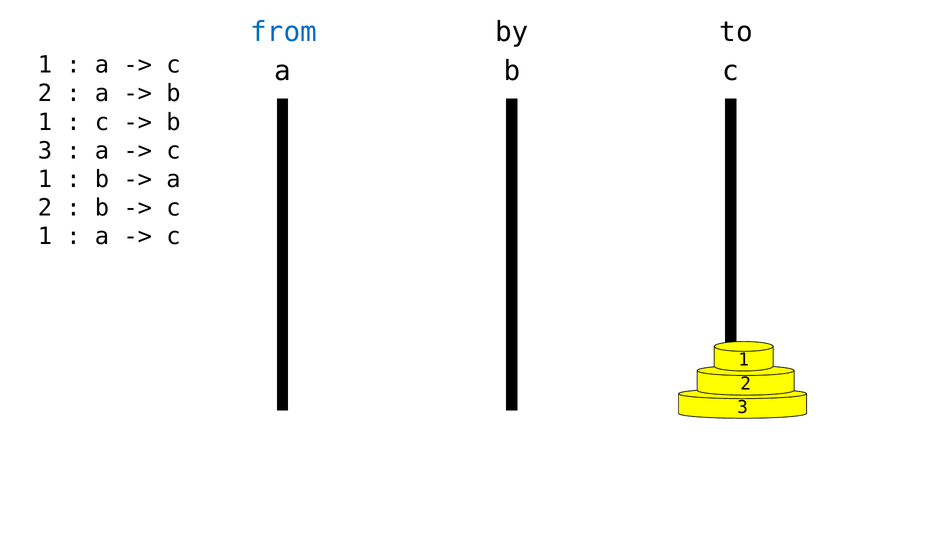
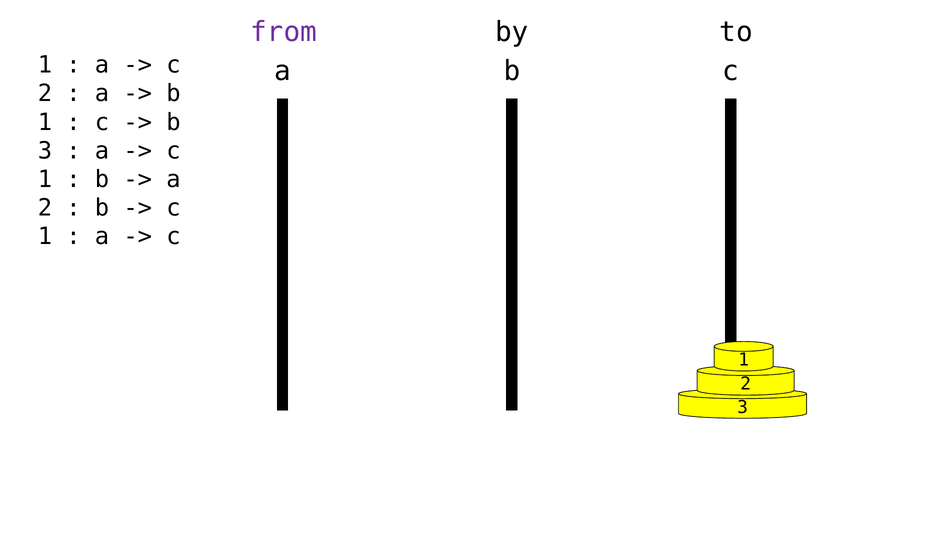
from colour: blue -> purple
